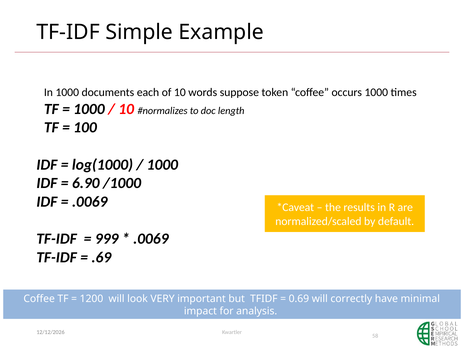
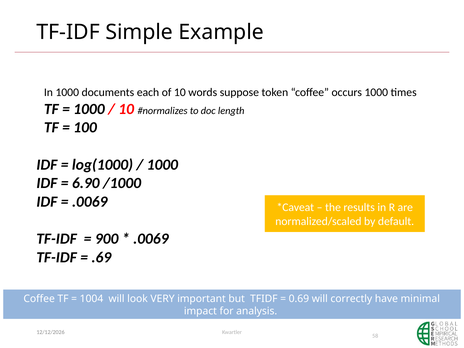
999: 999 -> 900
1200: 1200 -> 1004
